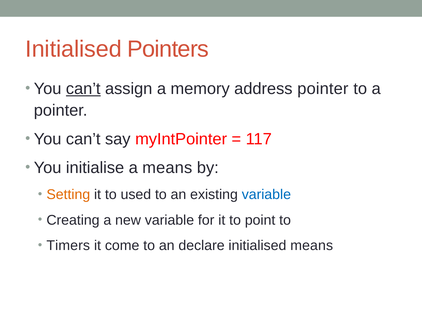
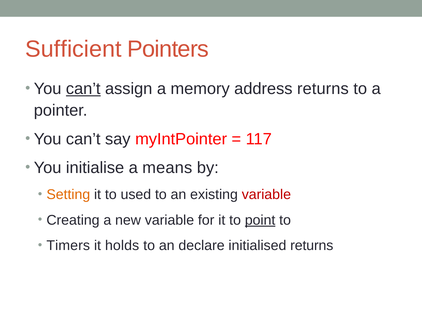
Initialised at (74, 49): Initialised -> Sufficient
address pointer: pointer -> returns
variable at (266, 195) colour: blue -> red
point underline: none -> present
come: come -> holds
initialised means: means -> returns
